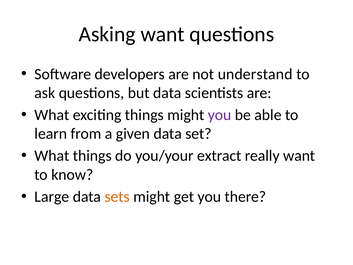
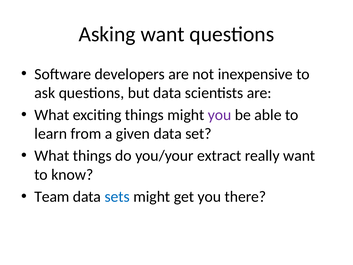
understand: understand -> inexpensive
Large: Large -> Team
sets colour: orange -> blue
